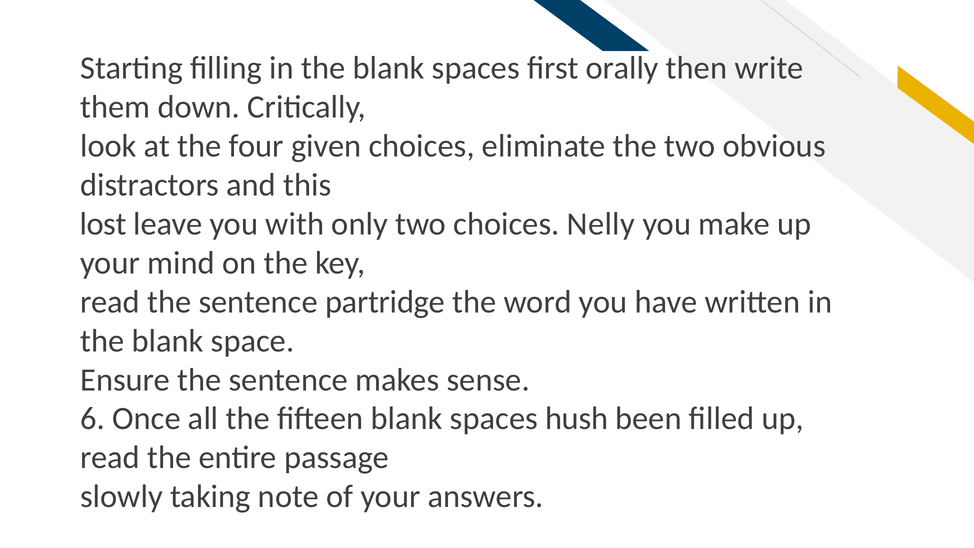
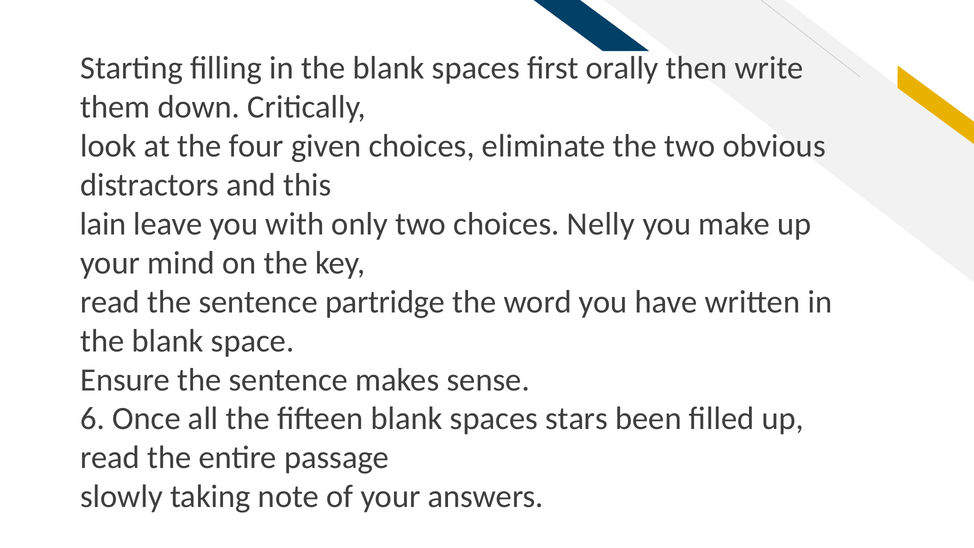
lost: lost -> lain
hush: hush -> stars
